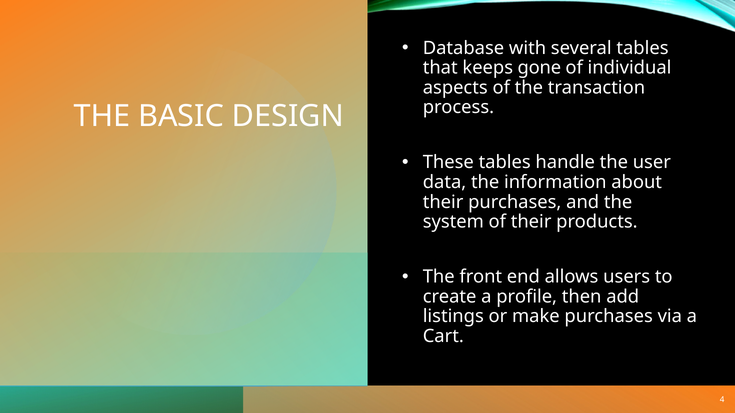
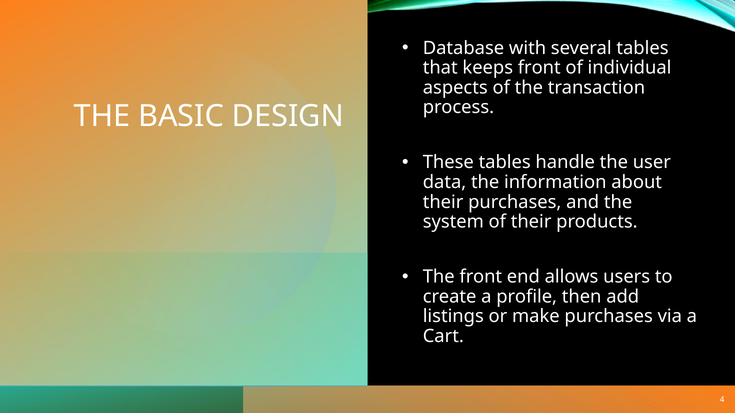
keeps gone: gone -> front
